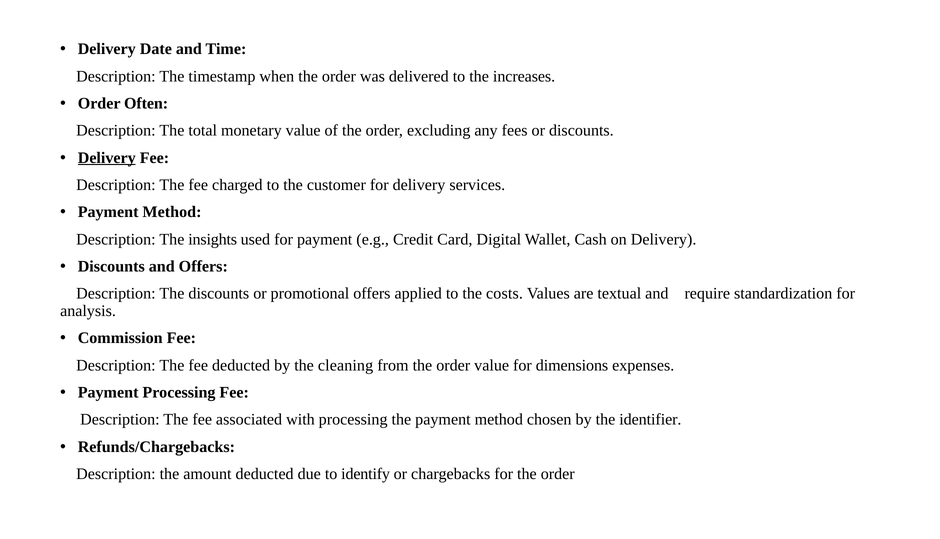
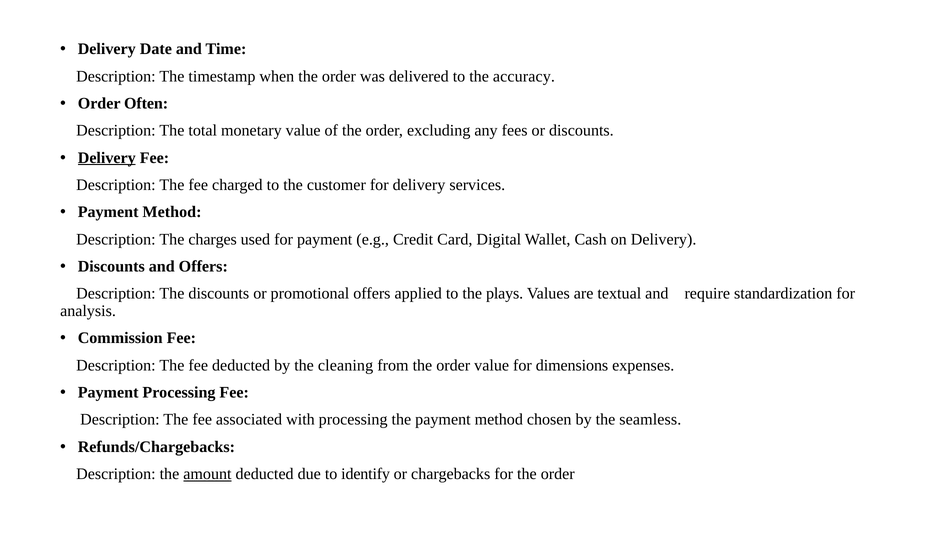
increases: increases -> accuracy
insights: insights -> charges
costs: costs -> plays
identifier: identifier -> seamless
amount underline: none -> present
